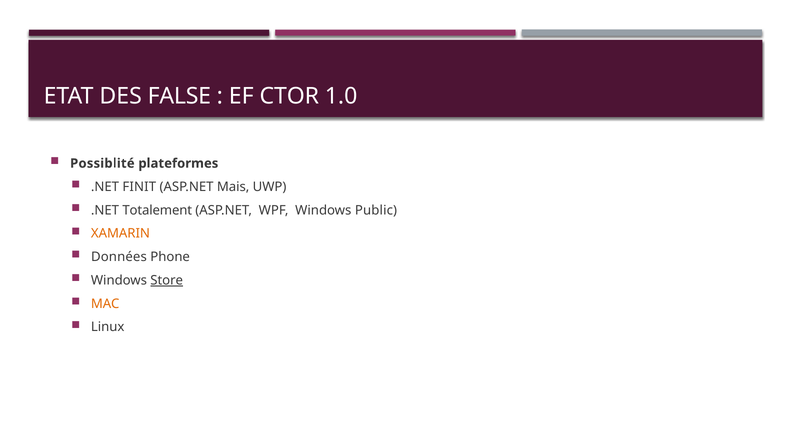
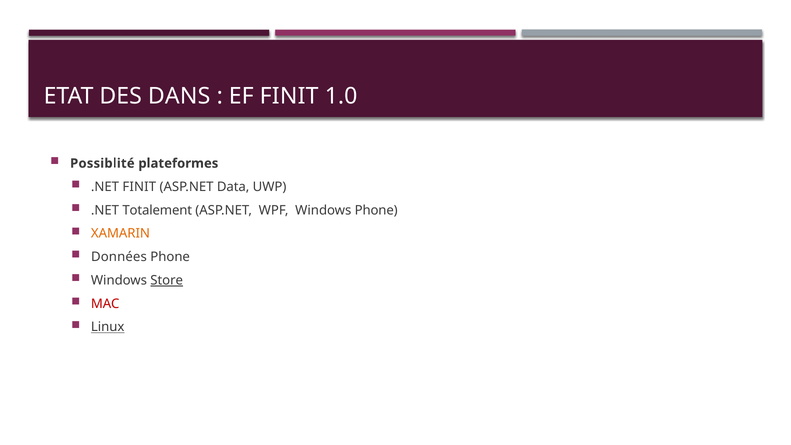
FALSE: FALSE -> DANS
EF CTOR: CTOR -> FINIT
Mais: Mais -> Data
Windows Public: Public -> Phone
MAC colour: orange -> red
Linux underline: none -> present
